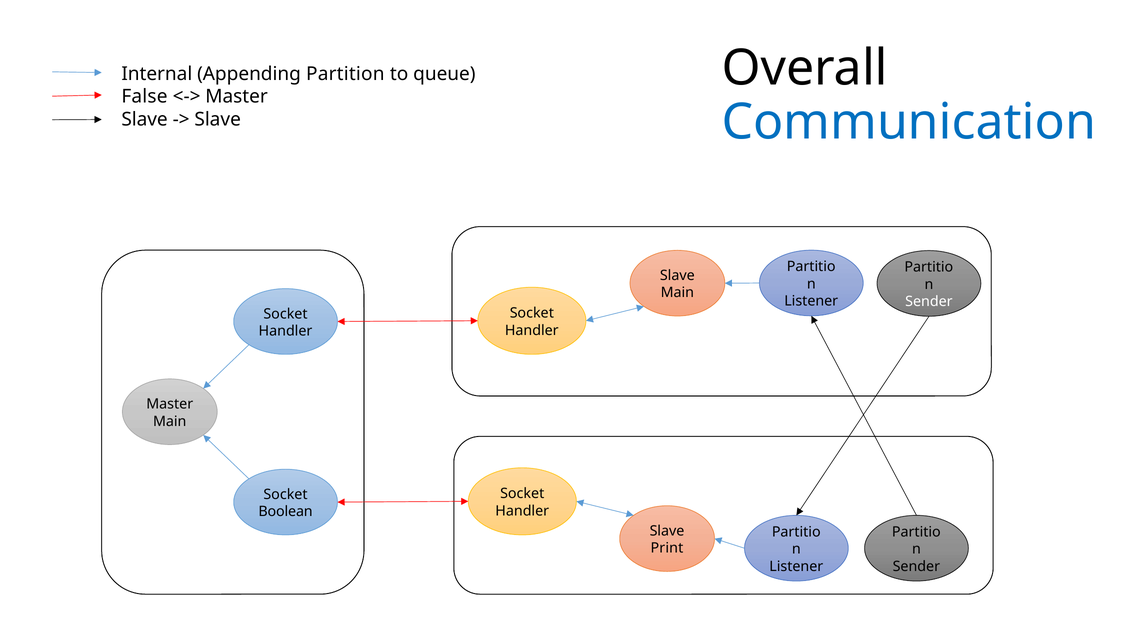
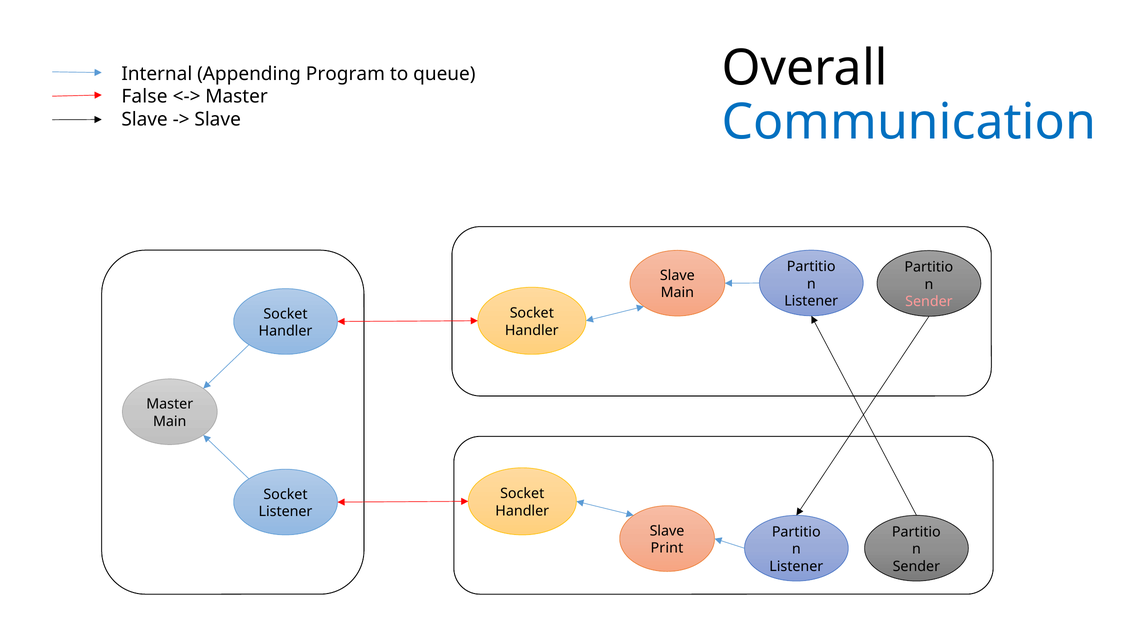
Partition: Partition -> Program
Sender at (929, 301) colour: white -> pink
Boolean at (286, 511): Boolean -> Listener
